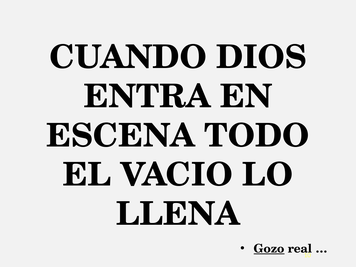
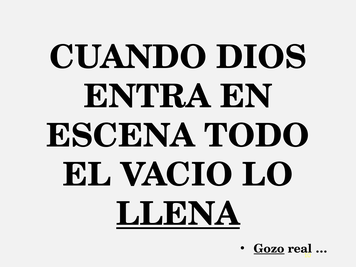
LLENA underline: none -> present
